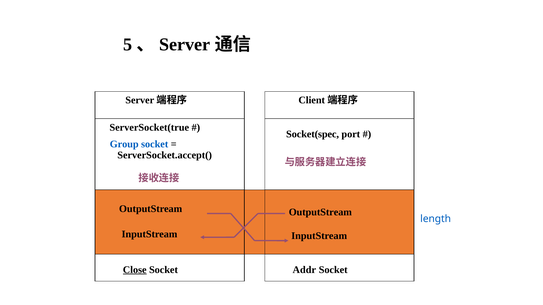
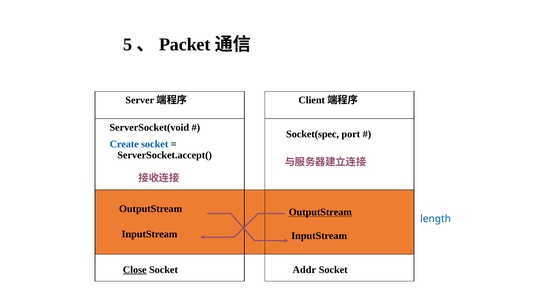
Server: Server -> Packet
ServerSocket(true: ServerSocket(true -> ServerSocket(void
Group: Group -> Create
OutputStream at (320, 212) underline: none -> present
